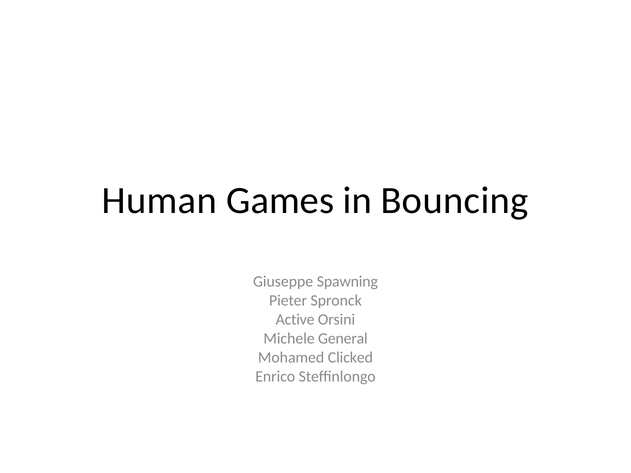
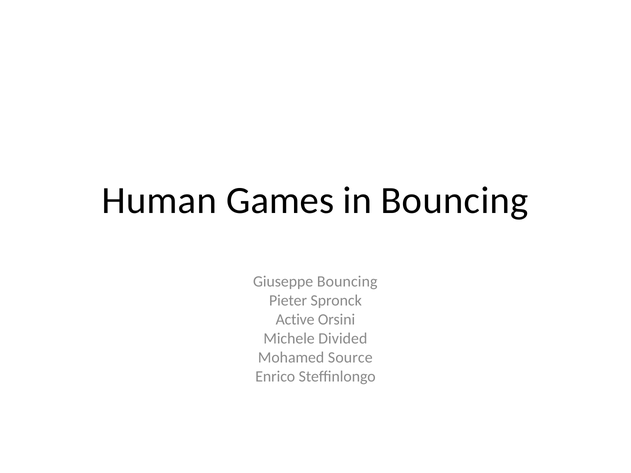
Giuseppe Spawning: Spawning -> Bouncing
General: General -> Divided
Clicked: Clicked -> Source
